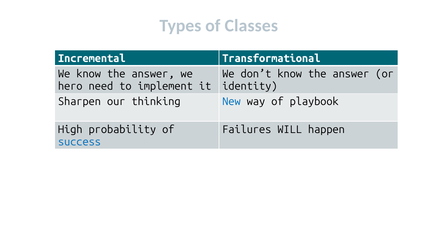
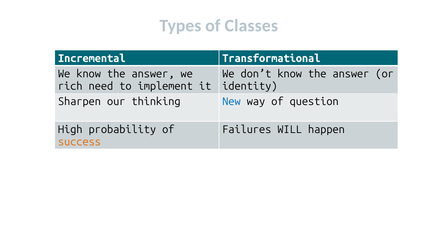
hero: hero -> rich
playbook: playbook -> question
success colour: blue -> orange
